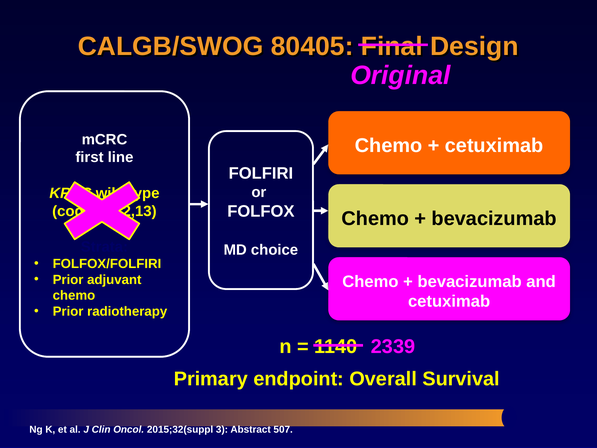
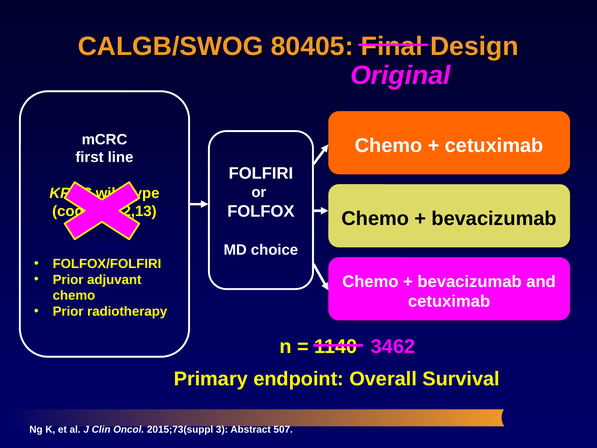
2339: 2339 -> 3462
2015;32(suppl: 2015;32(suppl -> 2015;73(suppl
